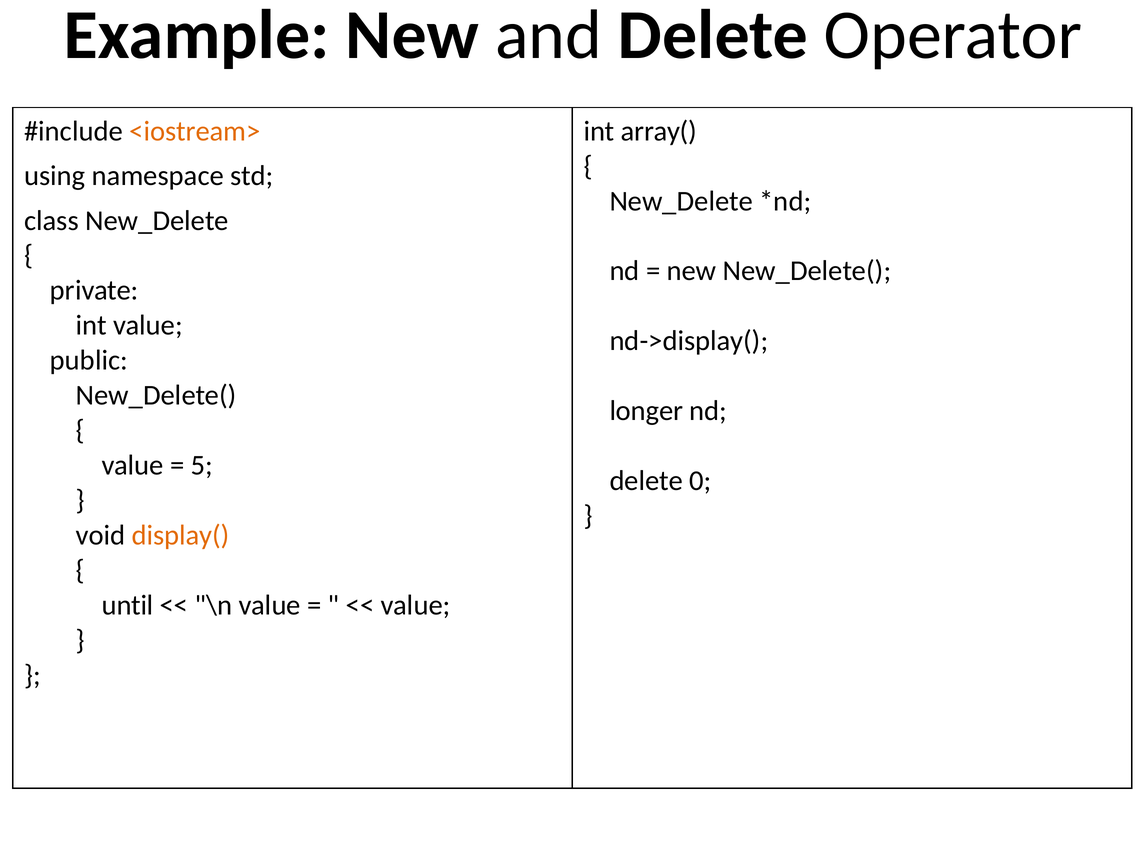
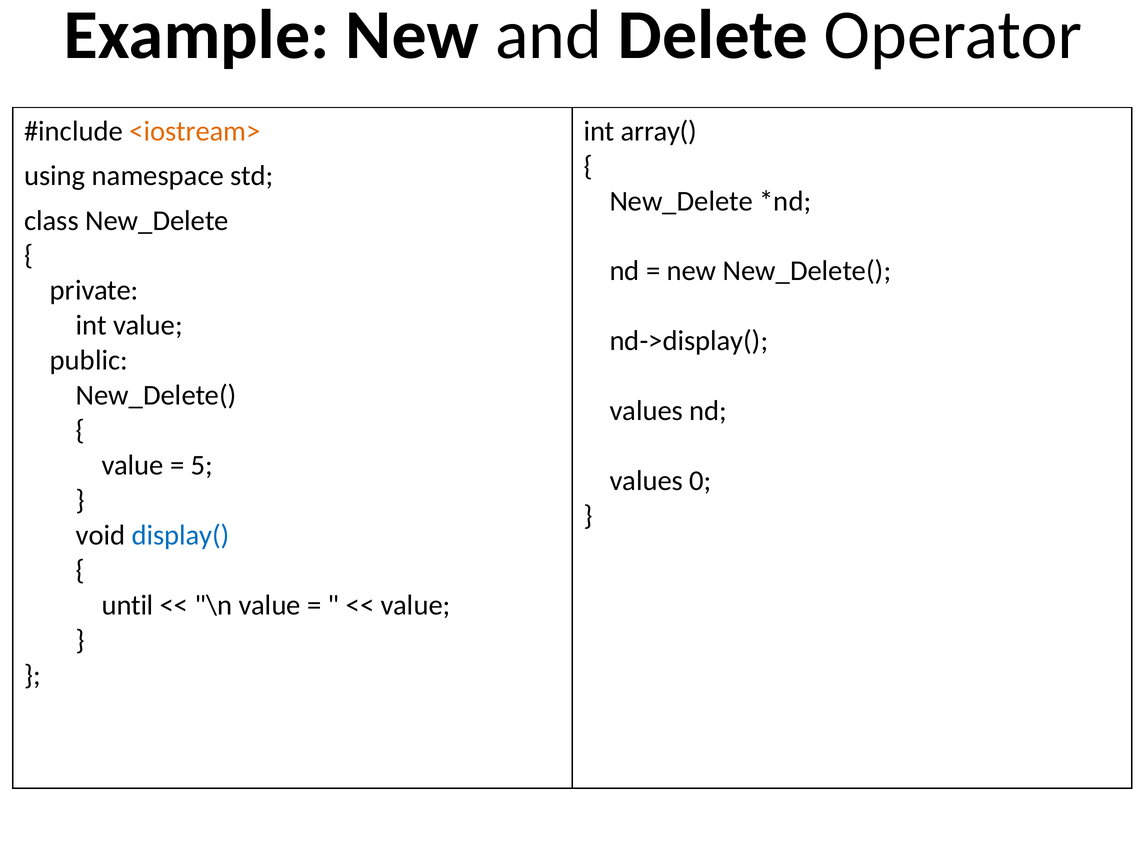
longer at (646, 411): longer -> values
delete at (646, 481): delete -> values
display( colour: orange -> blue
